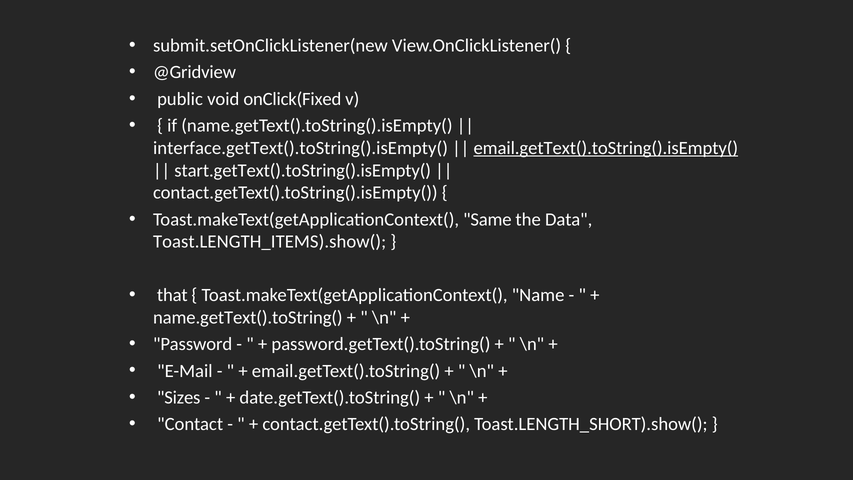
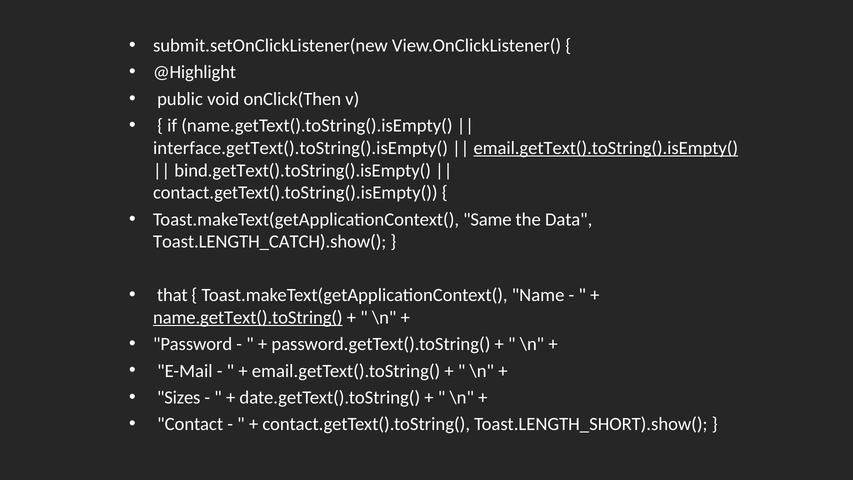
@Gridview: @Gridview -> @Highlight
onClick(Fixed: onClick(Fixed -> onClick(Then
start.getText().toString().isEmpty(: start.getText().toString().isEmpty( -> bind.getText().toString().isEmpty(
Toast.LENGTH_ITEMS).show(: Toast.LENGTH_ITEMS).show( -> Toast.LENGTH_CATCH).show(
name.getText().toString( underline: none -> present
